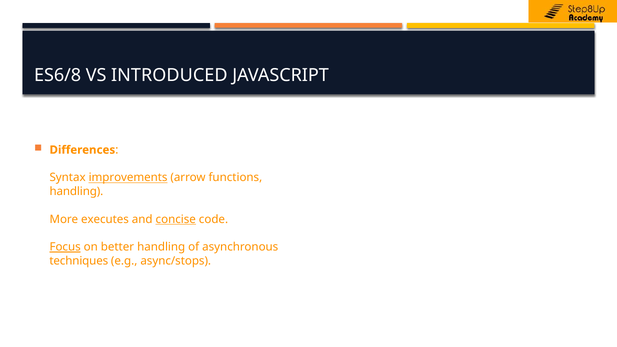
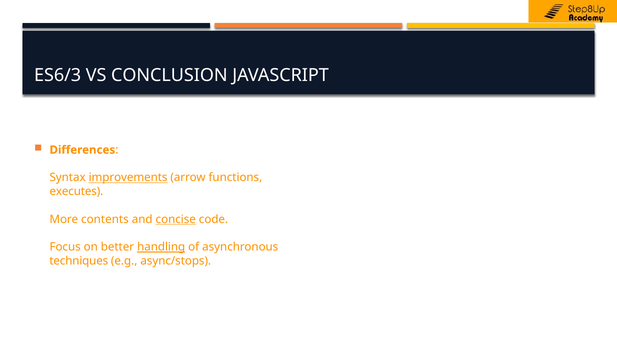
ES6/8: ES6/8 -> ES6/3
INTRODUCED: INTRODUCED -> CONCLUSION
handling at (76, 192): handling -> executes
executes: executes -> contents
Focus underline: present -> none
handling at (161, 247) underline: none -> present
